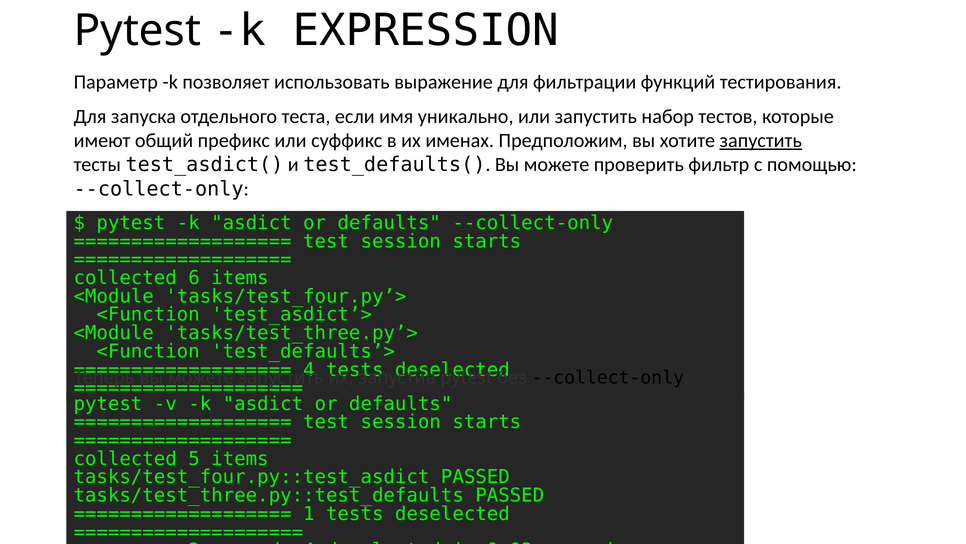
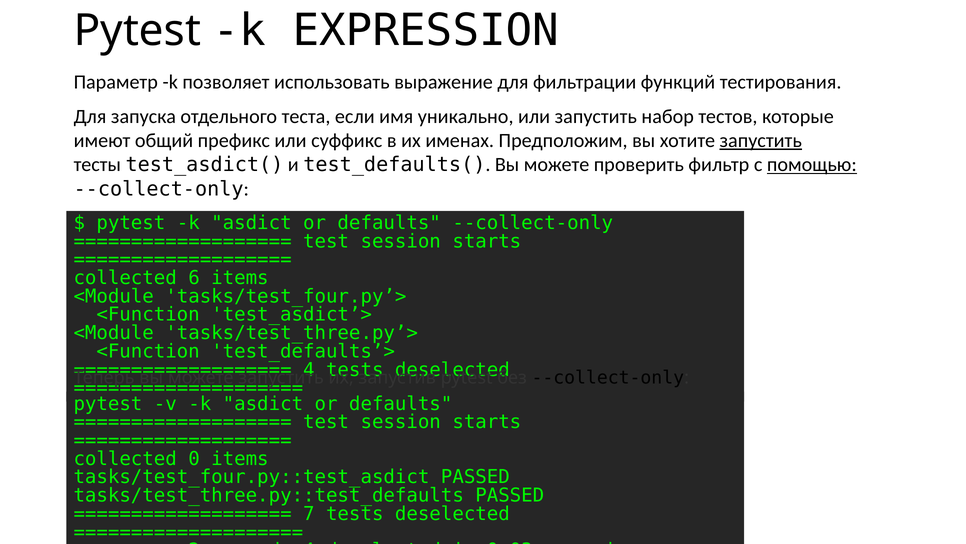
помощью underline: none -> present
5: 5 -> 0
1: 1 -> 7
